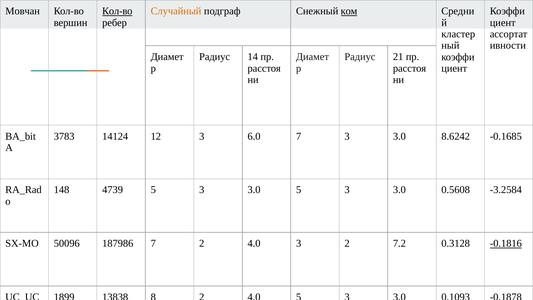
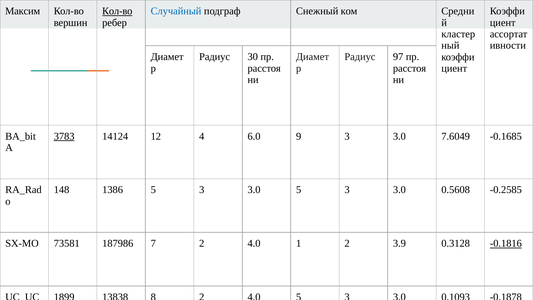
Мовчан: Мовчан -> Максим
Случайный colour: orange -> blue
ком underline: present -> none
14: 14 -> 30
21: 21 -> 97
3783 underline: none -> present
12 3: 3 -> 4
6.0 7: 7 -> 9
8.6242: 8.6242 -> 7.6049
4739: 4739 -> 1386
-3.2584: -3.2584 -> -0.2585
50096: 50096 -> 73581
4.0 3: 3 -> 1
7.2: 7.2 -> 3.9
